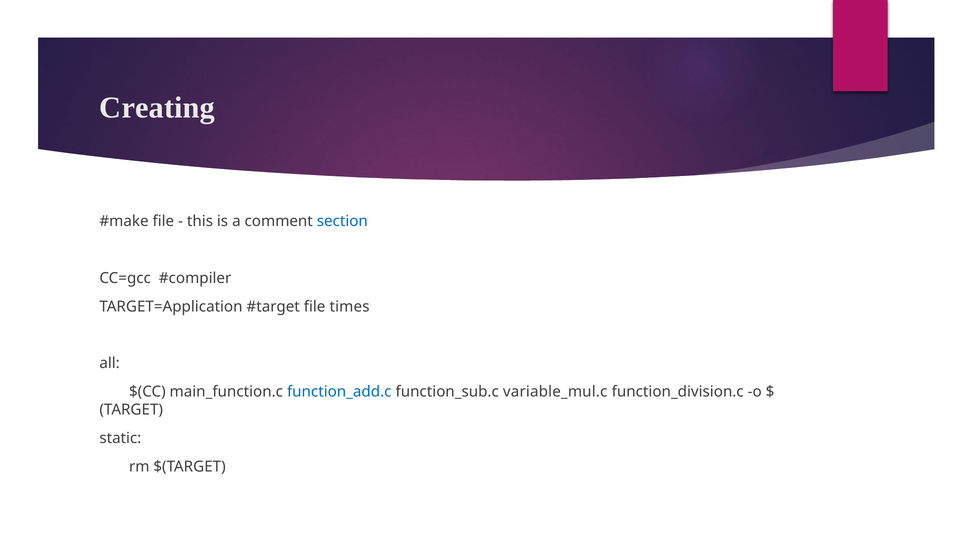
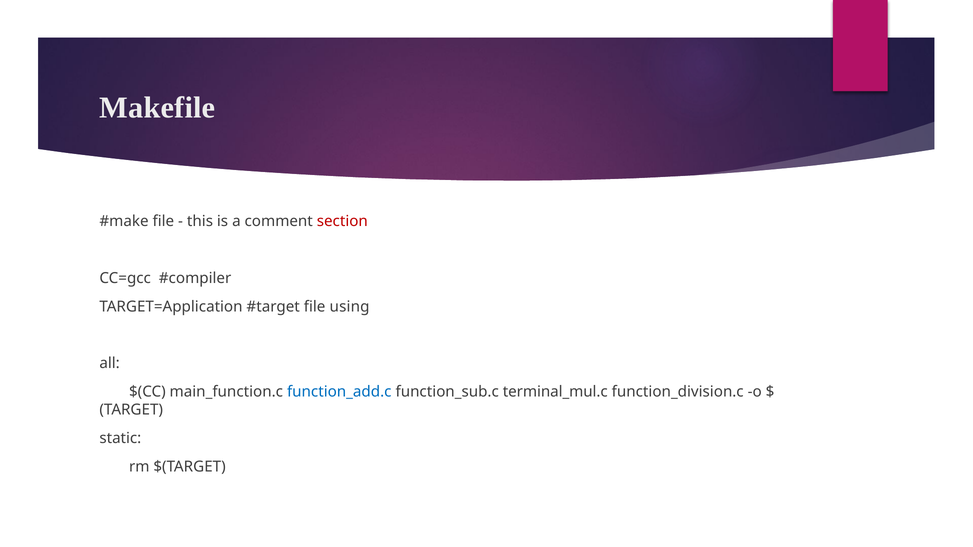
Creating: Creating -> Makefile
section colour: blue -> red
times: times -> using
variable_mul.c: variable_mul.c -> terminal_mul.c
